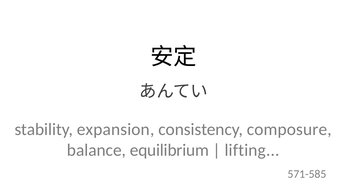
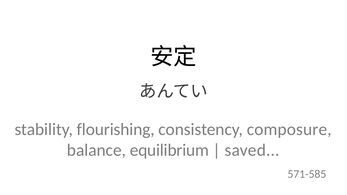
expansion: expansion -> flourishing
lifting: lifting -> saved
